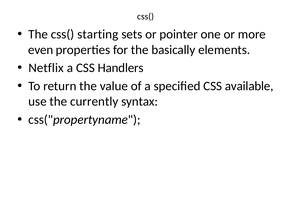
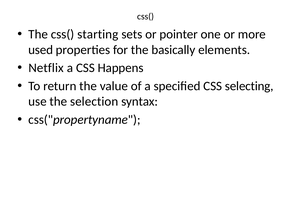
even: even -> used
Handlers: Handlers -> Happens
available: available -> selecting
currently: currently -> selection
